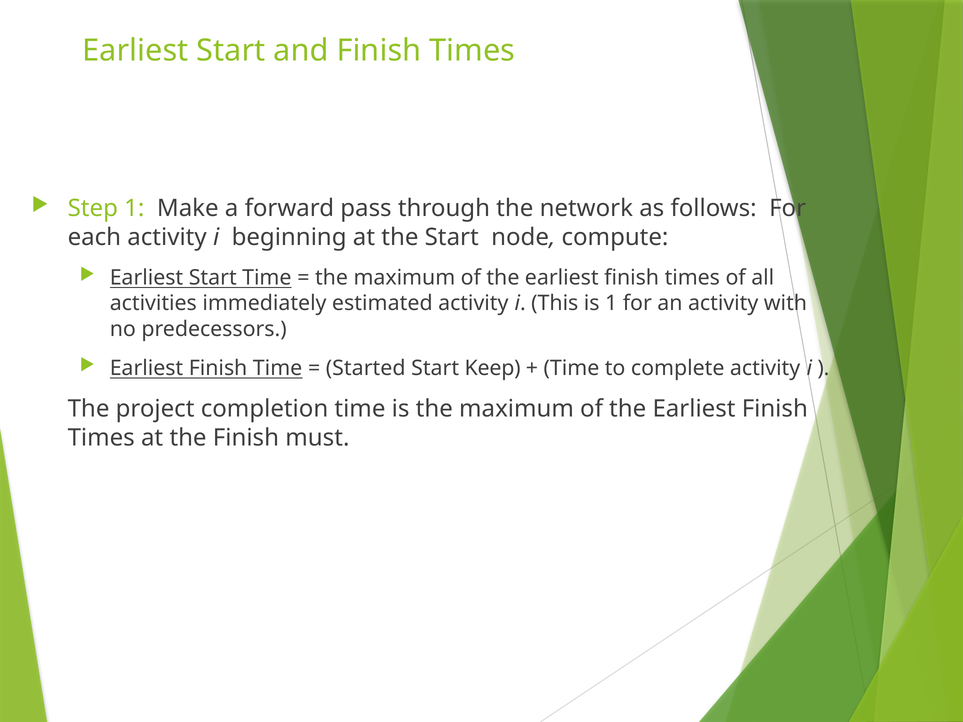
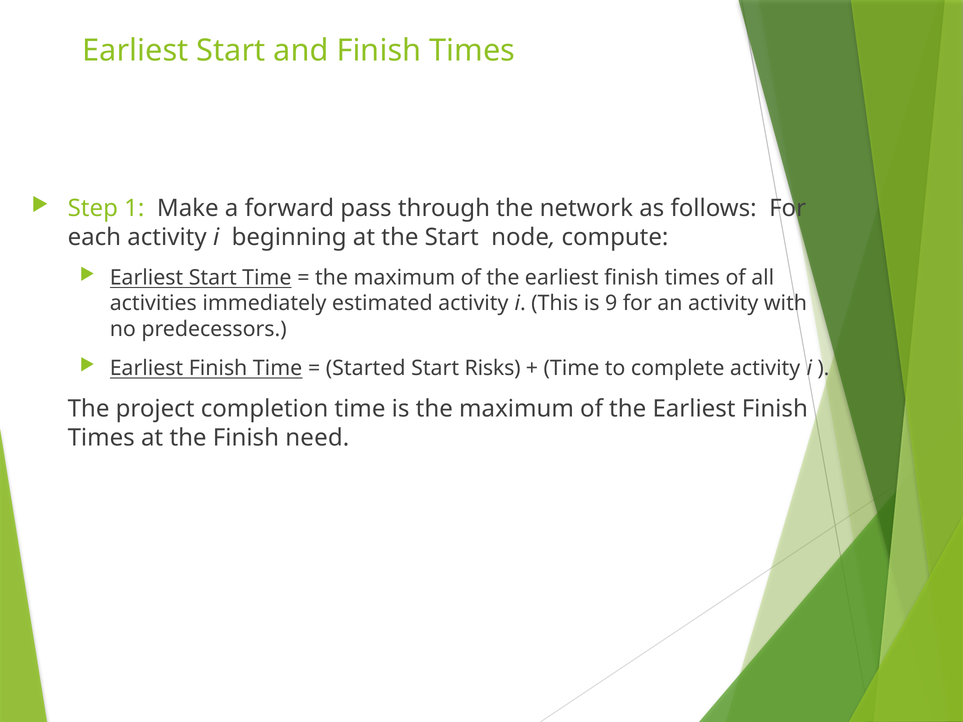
is 1: 1 -> 9
Keep: Keep -> Risks
must: must -> need
